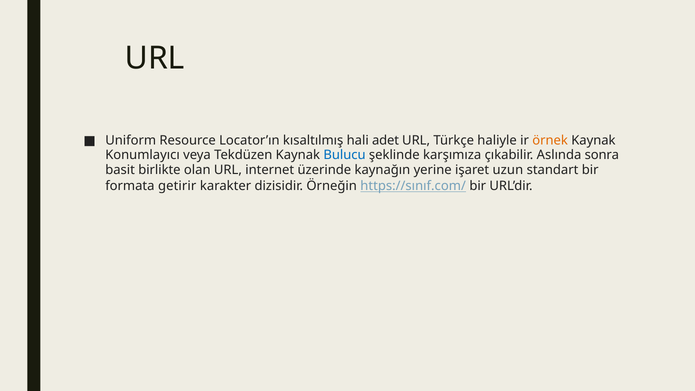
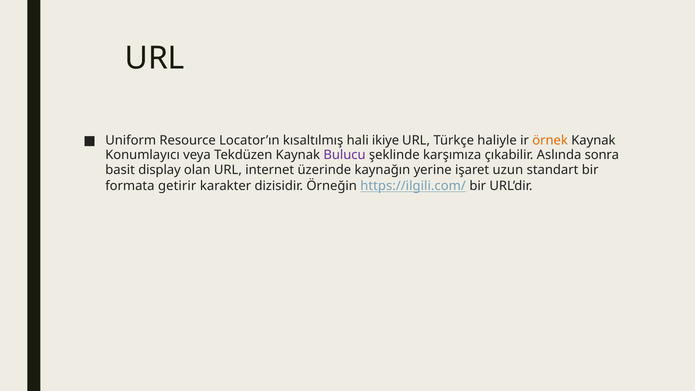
adet: adet -> ikiye
Bulucu colour: blue -> purple
birlikte: birlikte -> display
https://sınıf.com/: https://sınıf.com/ -> https://ilgili.com/
